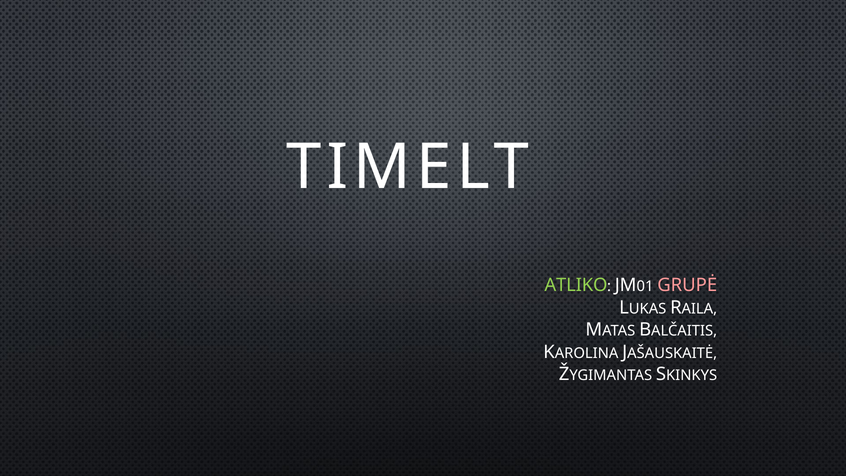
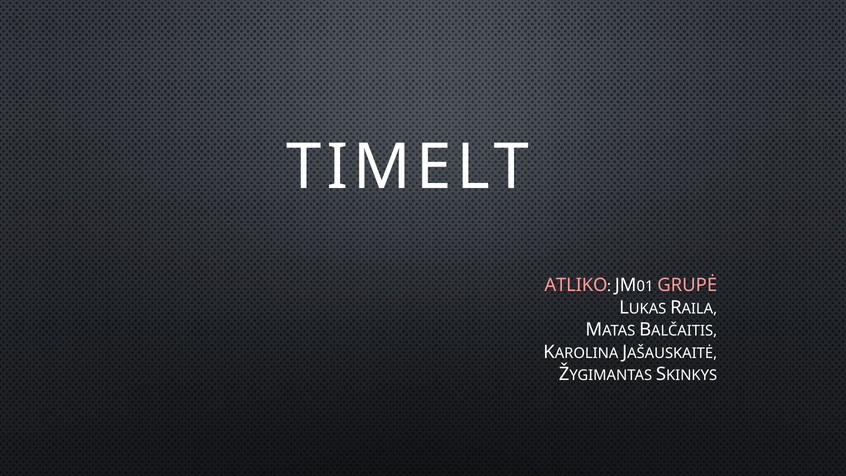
ATLIKO colour: light green -> pink
